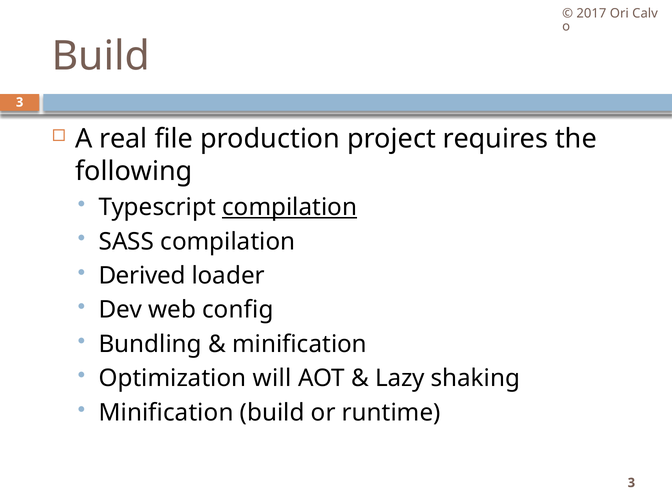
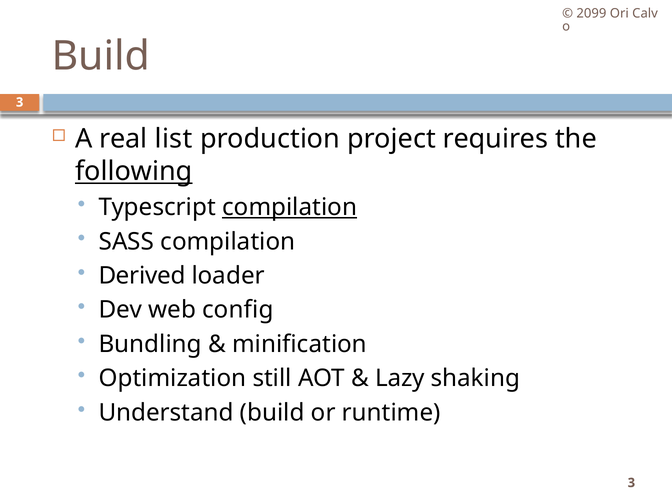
2017: 2017 -> 2099
file: file -> list
following underline: none -> present
will: will -> still
Minification at (166, 413): Minification -> Understand
